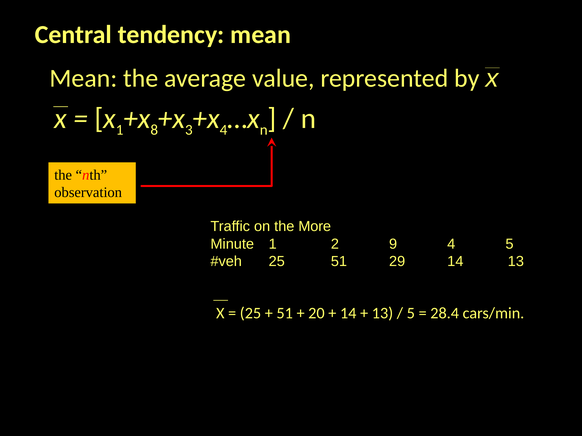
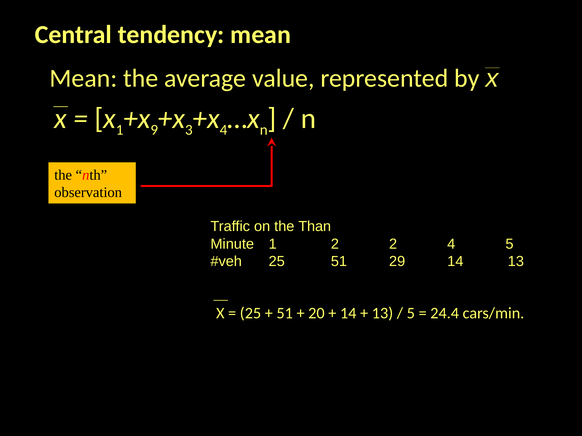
8: 8 -> 9
More: More -> Than
2 9: 9 -> 2
28.4: 28.4 -> 24.4
